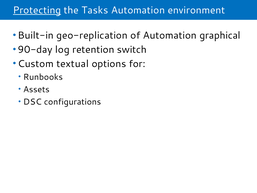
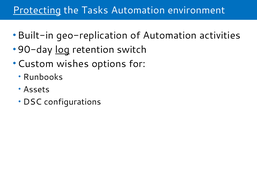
graphical: graphical -> activities
log underline: none -> present
textual: textual -> wishes
